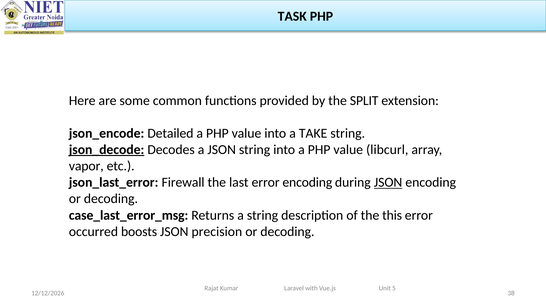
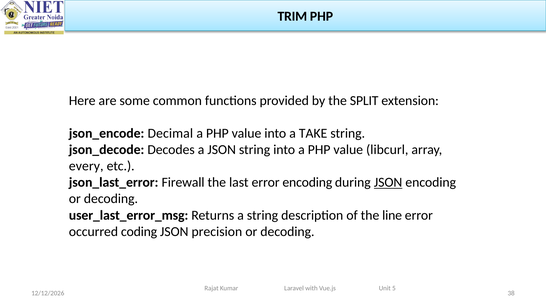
TASK: TASK -> TRIM
Detailed: Detailed -> Decimal
json_decode underline: present -> none
vapor: vapor -> every
case_last_error_msg: case_last_error_msg -> user_last_error_msg
this: this -> line
boosts: boosts -> coding
